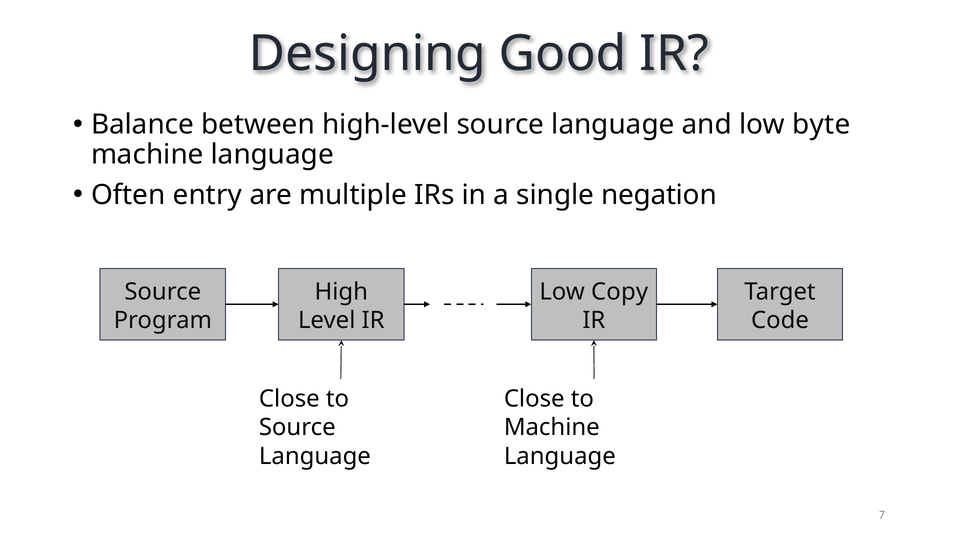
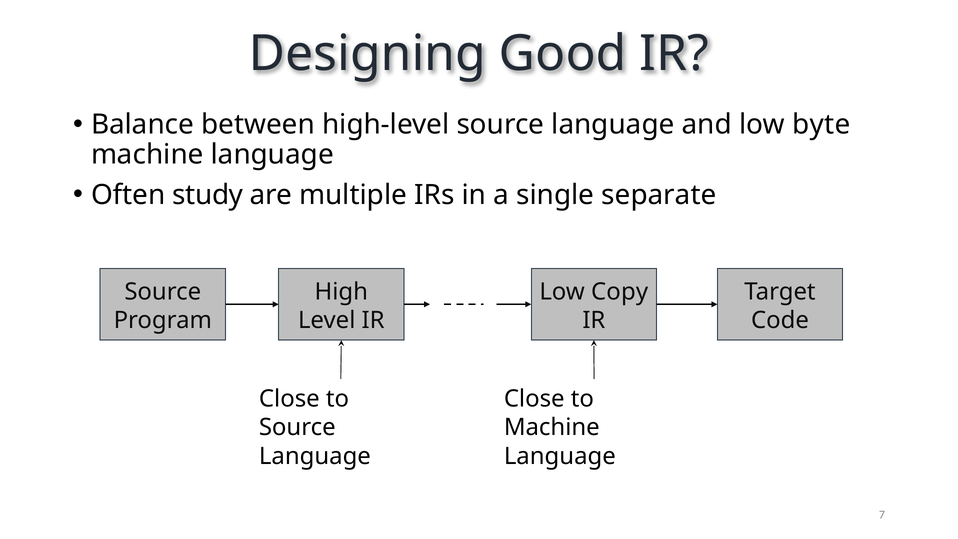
entry: entry -> study
negation: negation -> separate
